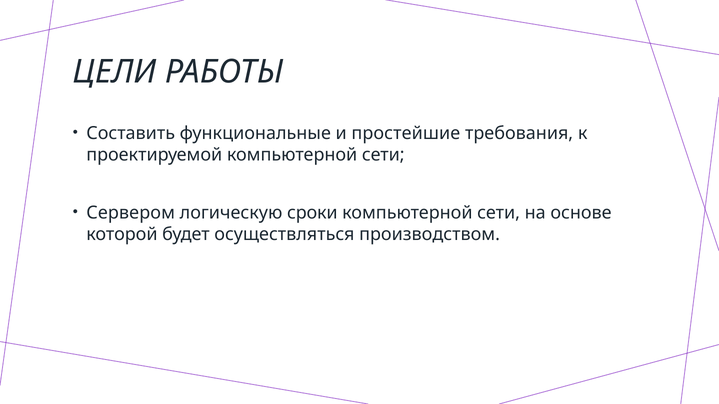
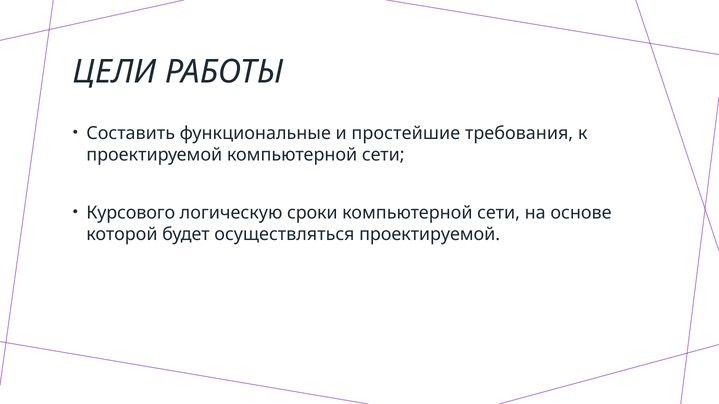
Сервером: Сервером -> Курсового
осуществляться производством: производством -> проектируемой
